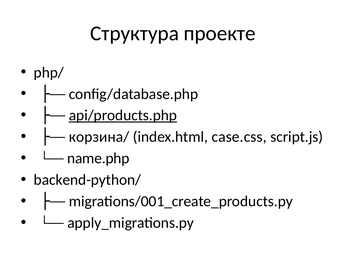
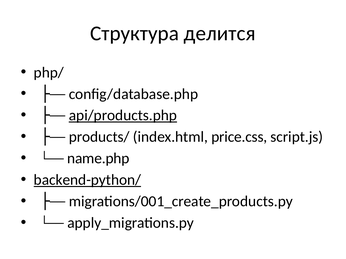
проекте: проекте -> делится
корзина/: корзина/ -> products/
case.css: case.css -> price.css
backend-python/ underline: none -> present
